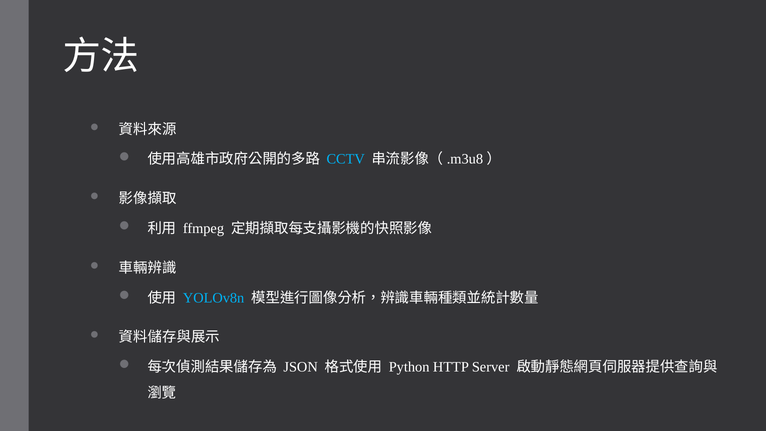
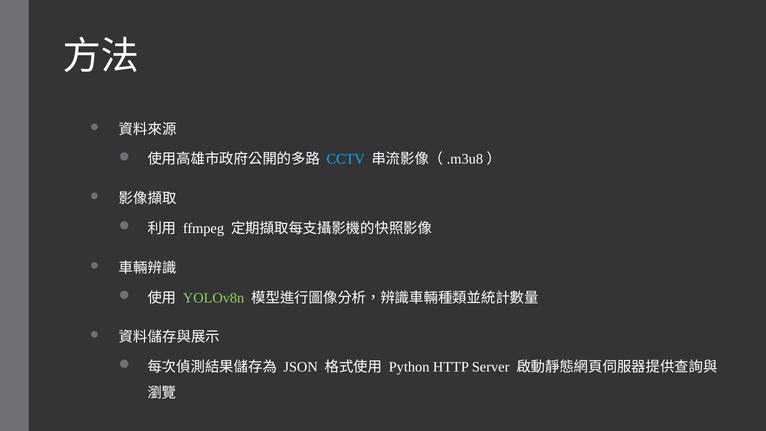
YOLOv8n colour: light blue -> light green
